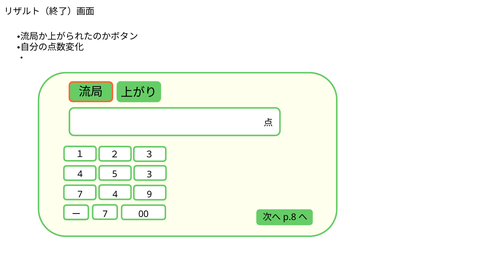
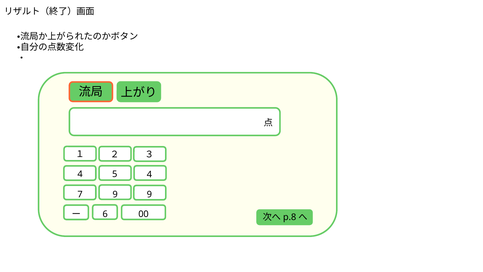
5 3: 3 -> 4
7 4: 4 -> 9
7 at (105, 214): 7 -> 6
